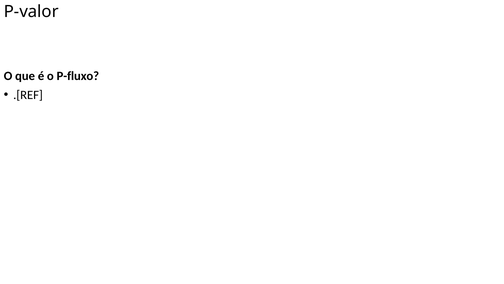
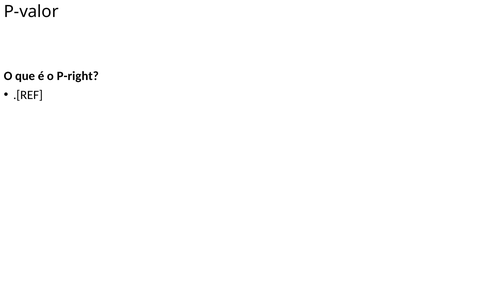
P-fluxo: P-fluxo -> P-right
